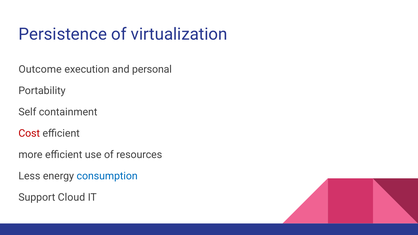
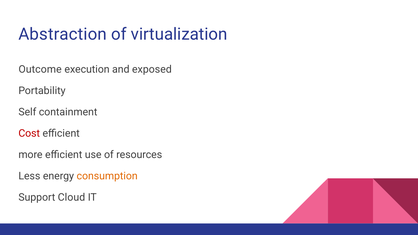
Persistence: Persistence -> Abstraction
personal: personal -> exposed
consumption colour: blue -> orange
